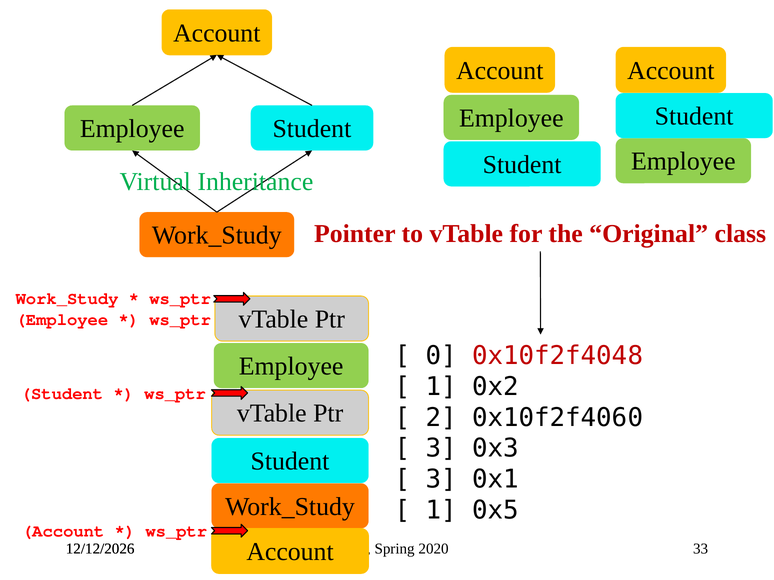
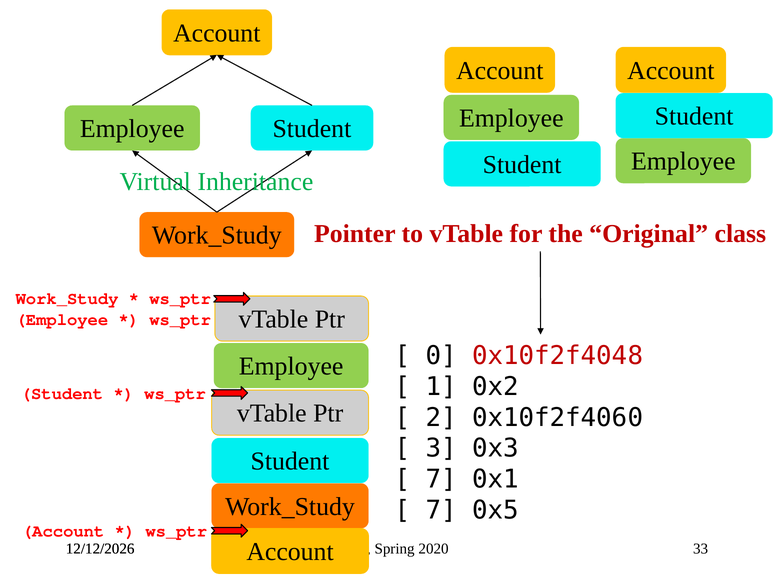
3 at (441, 480): 3 -> 7
1 at (441, 511): 1 -> 7
